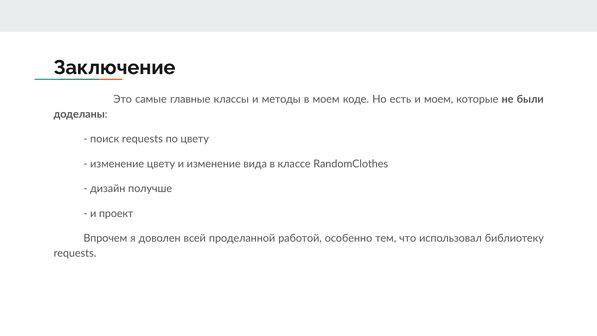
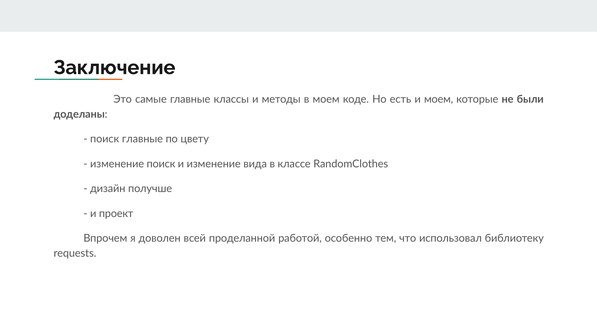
поиск requests: requests -> главные
изменение цвету: цвету -> поиск
